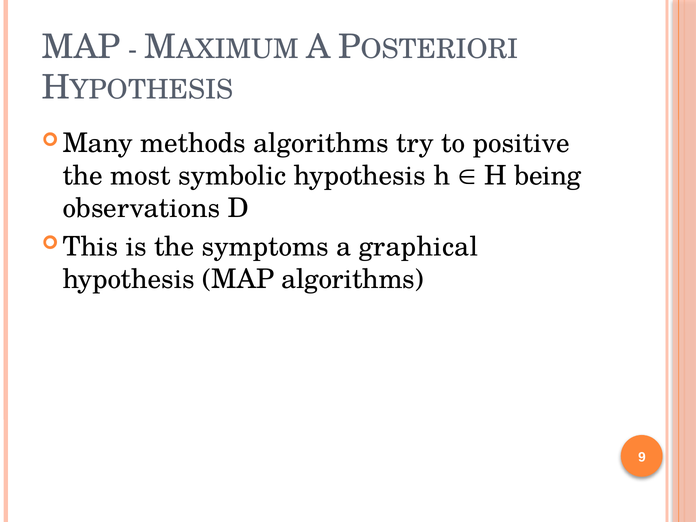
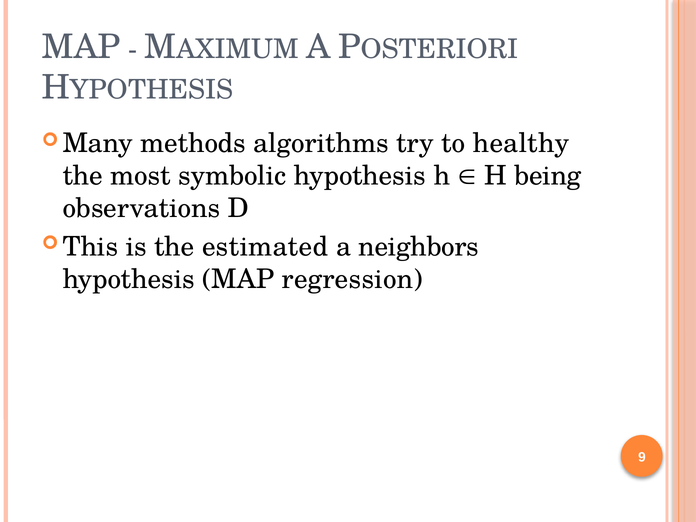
positive: positive -> healthy
symptoms: symptoms -> estimated
graphical: graphical -> neighbors
MAP algorithms: algorithms -> regression
